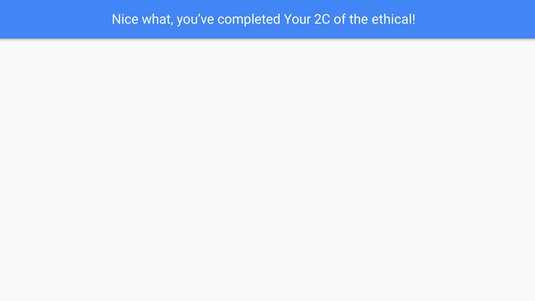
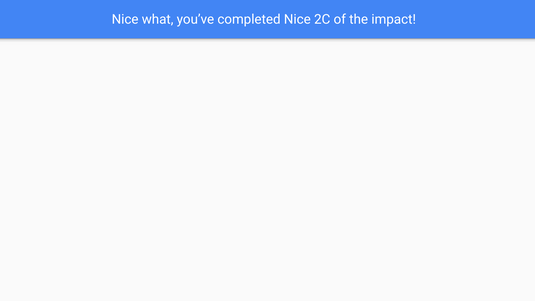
completed Your: Your -> Nice
ethical: ethical -> impact
